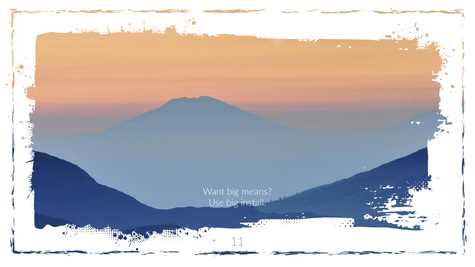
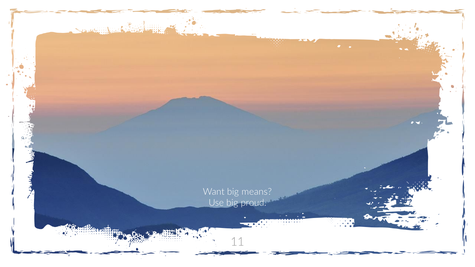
install: install -> proud
